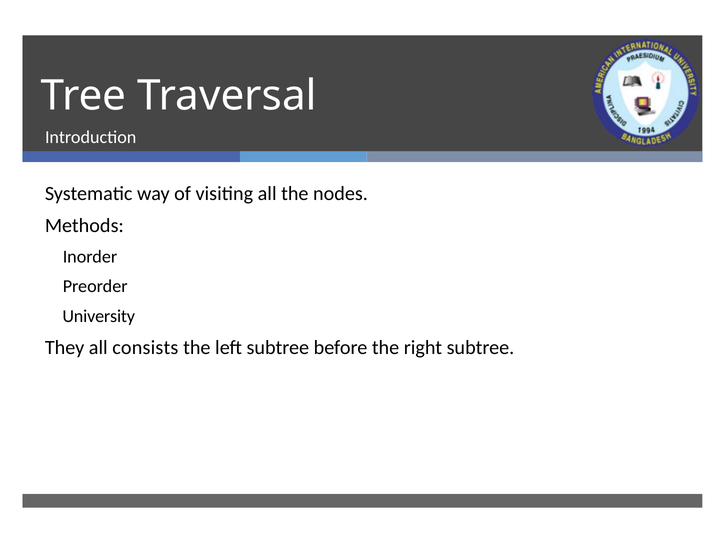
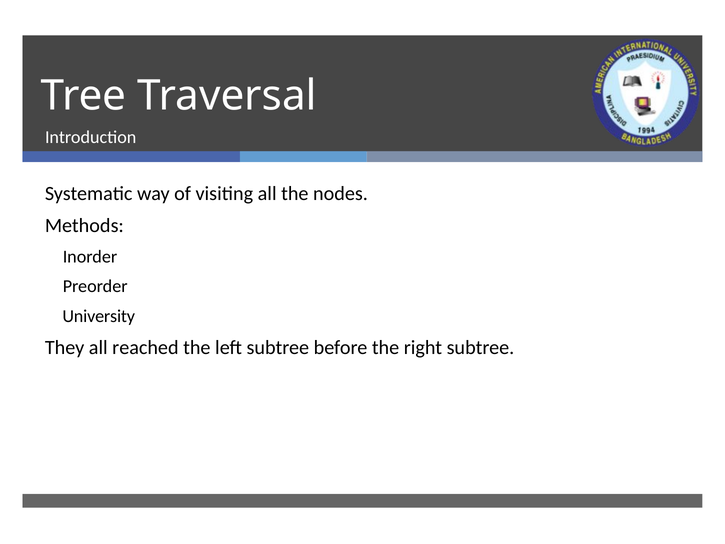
consists: consists -> reached
